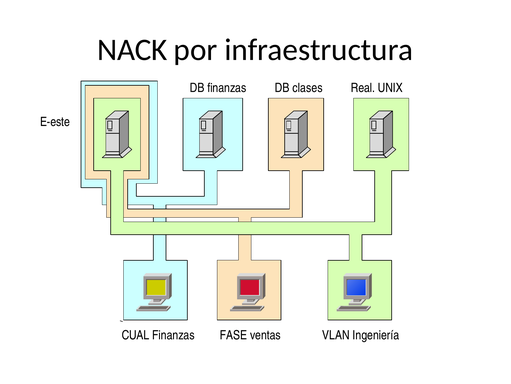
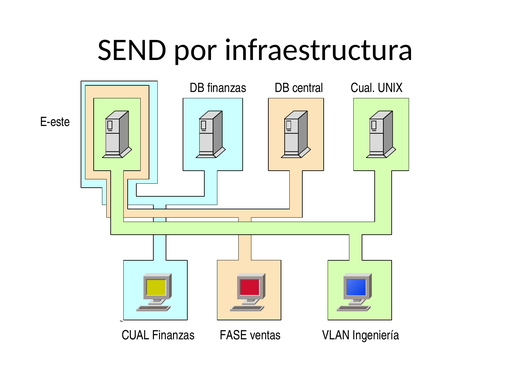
NACK: NACK -> SEND
clases: clases -> central
Real at (363, 88): Real -> Cual
